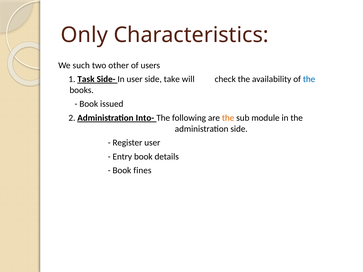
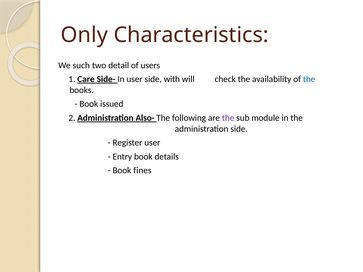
other: other -> detail
Task: Task -> Care
take: take -> with
Into-: Into- -> Also-
the at (228, 118) colour: orange -> purple
